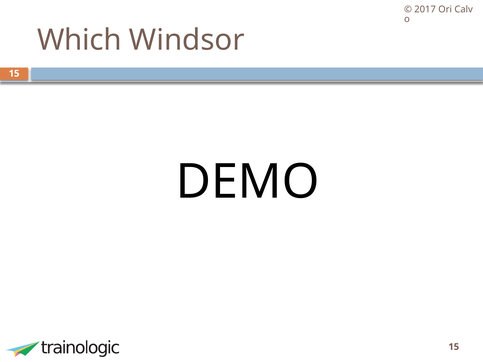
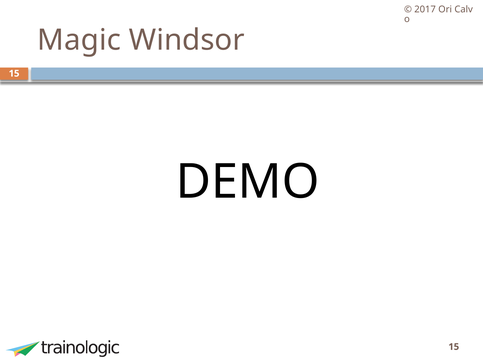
Which: Which -> Magic
